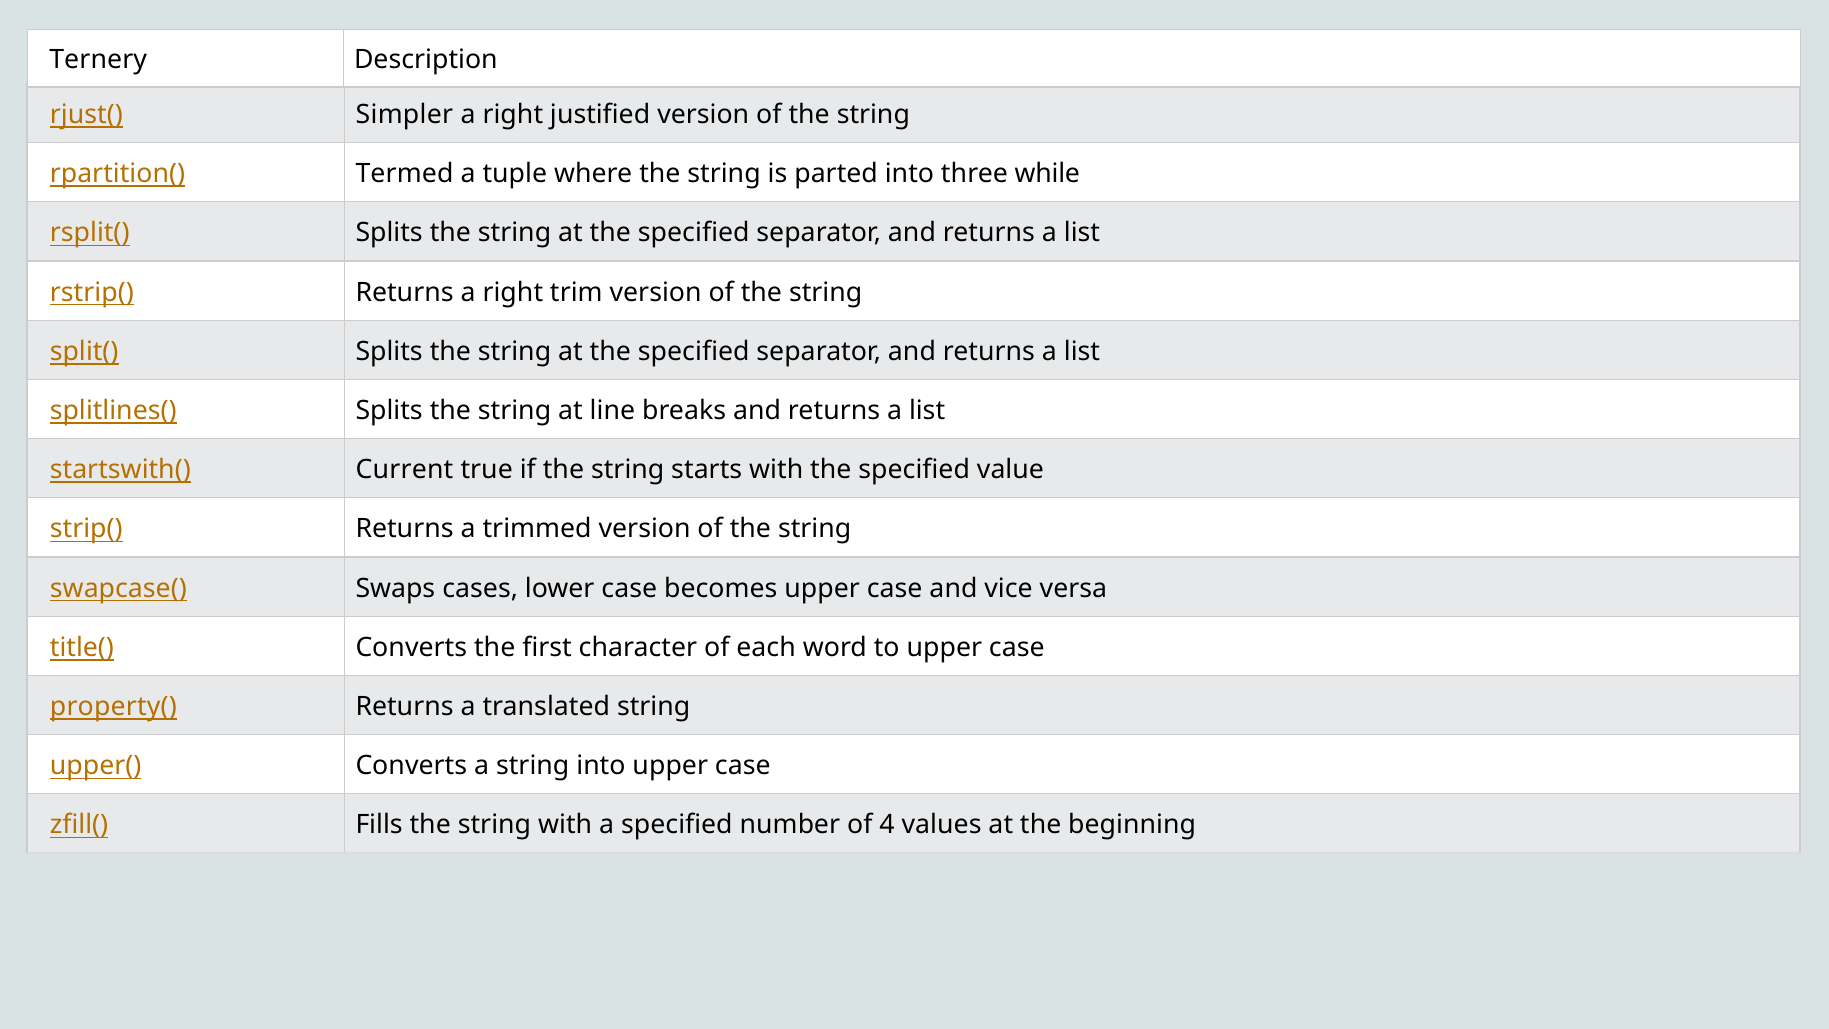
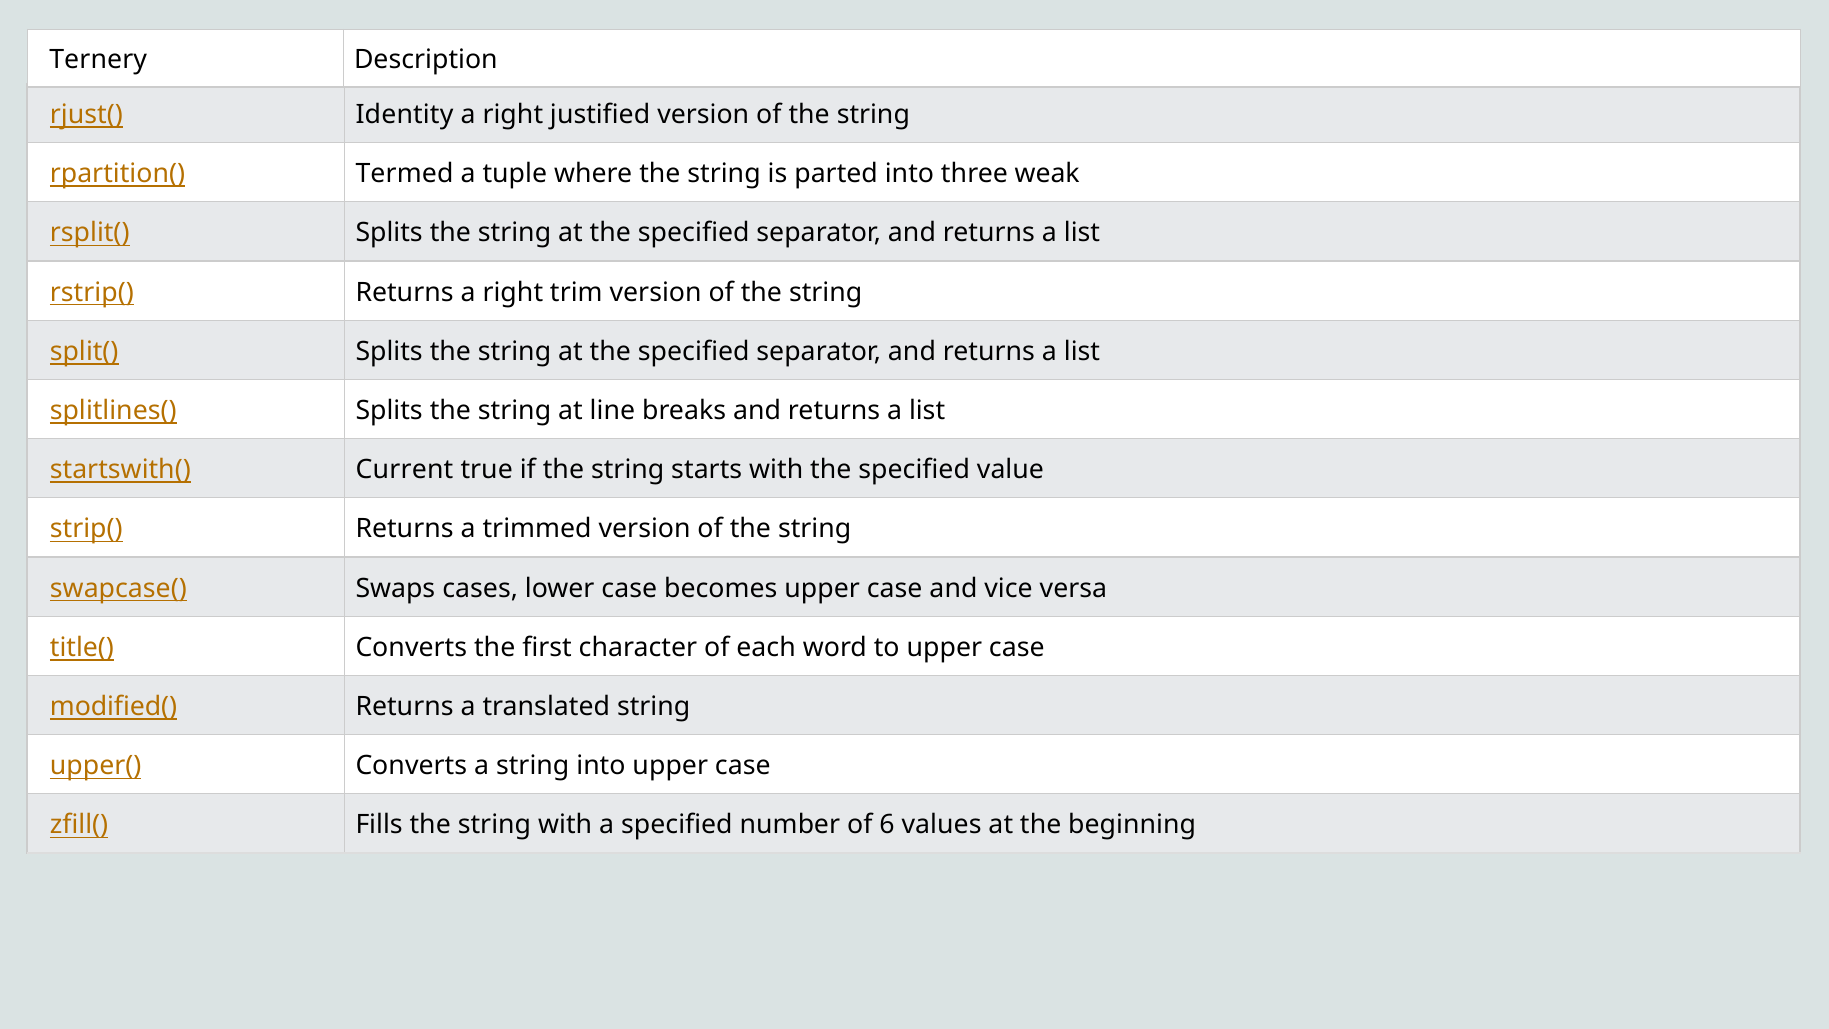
Simpler: Simpler -> Identity
while: while -> weak
property(: property( -> modified(
4: 4 -> 6
